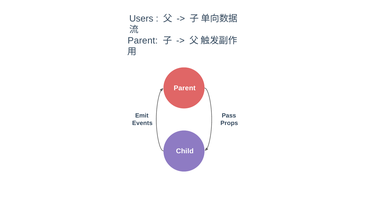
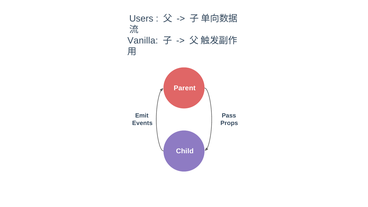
Parent at (143, 41): Parent -> Vanilla
